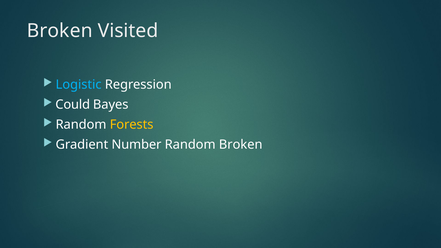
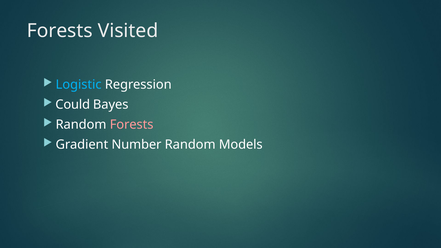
Broken at (60, 31): Broken -> Forests
Forests at (132, 125) colour: yellow -> pink
Random Broken: Broken -> Models
